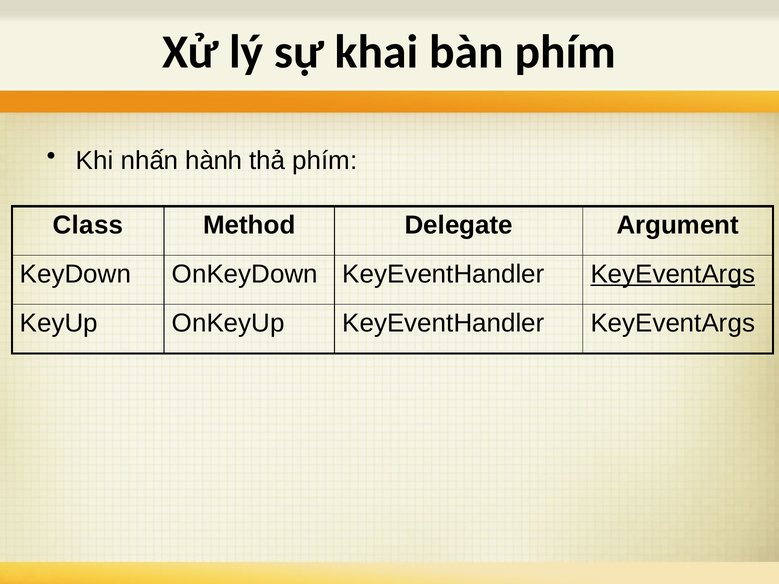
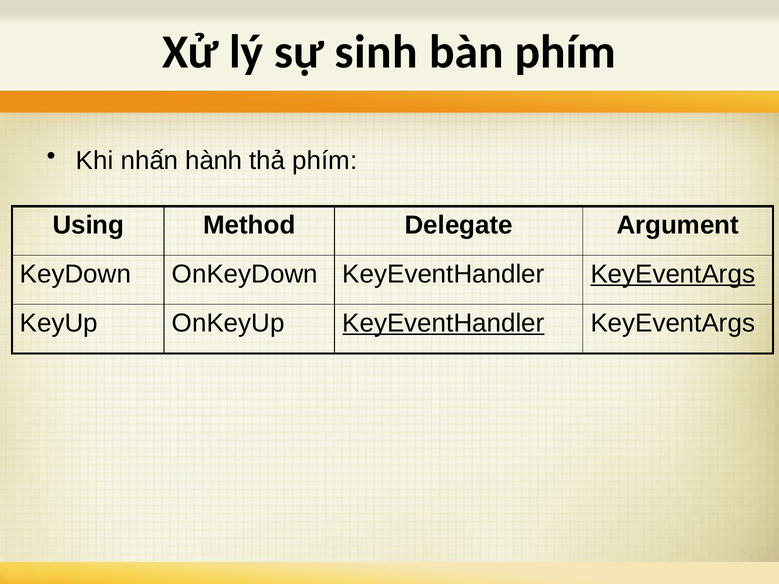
khai: khai -> sinh
Class: Class -> Using
KeyEventHandler at (443, 323) underline: none -> present
